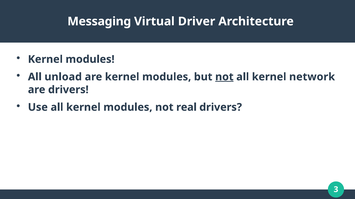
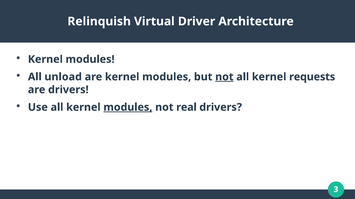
Messaging: Messaging -> Relinquish
network: network -> requests
modules at (128, 108) underline: none -> present
